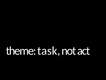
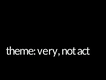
task: task -> very
